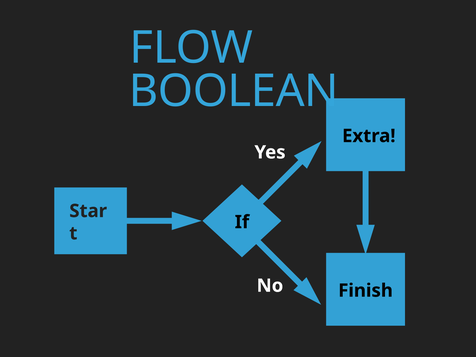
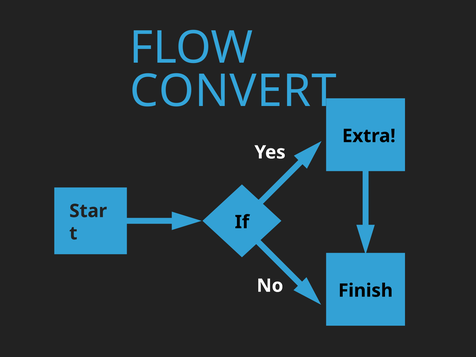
BOOLEAN: BOOLEAN -> CONVERT
